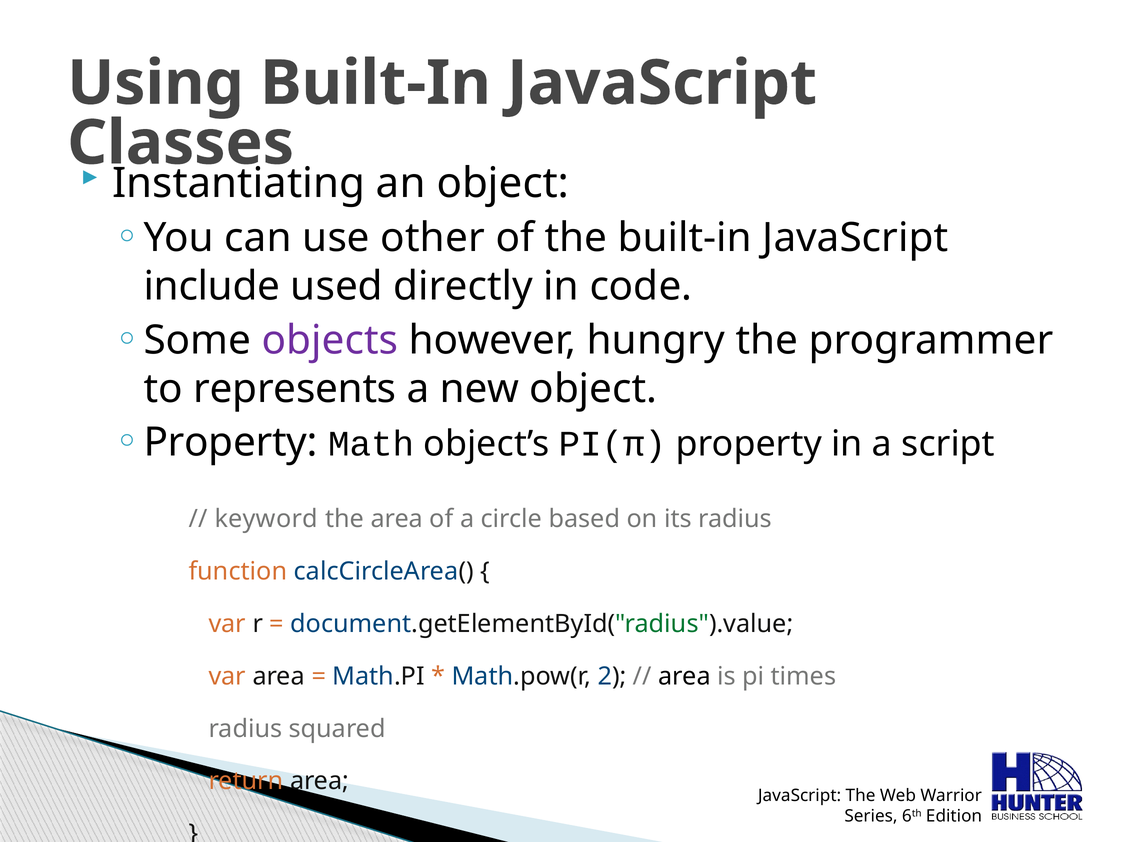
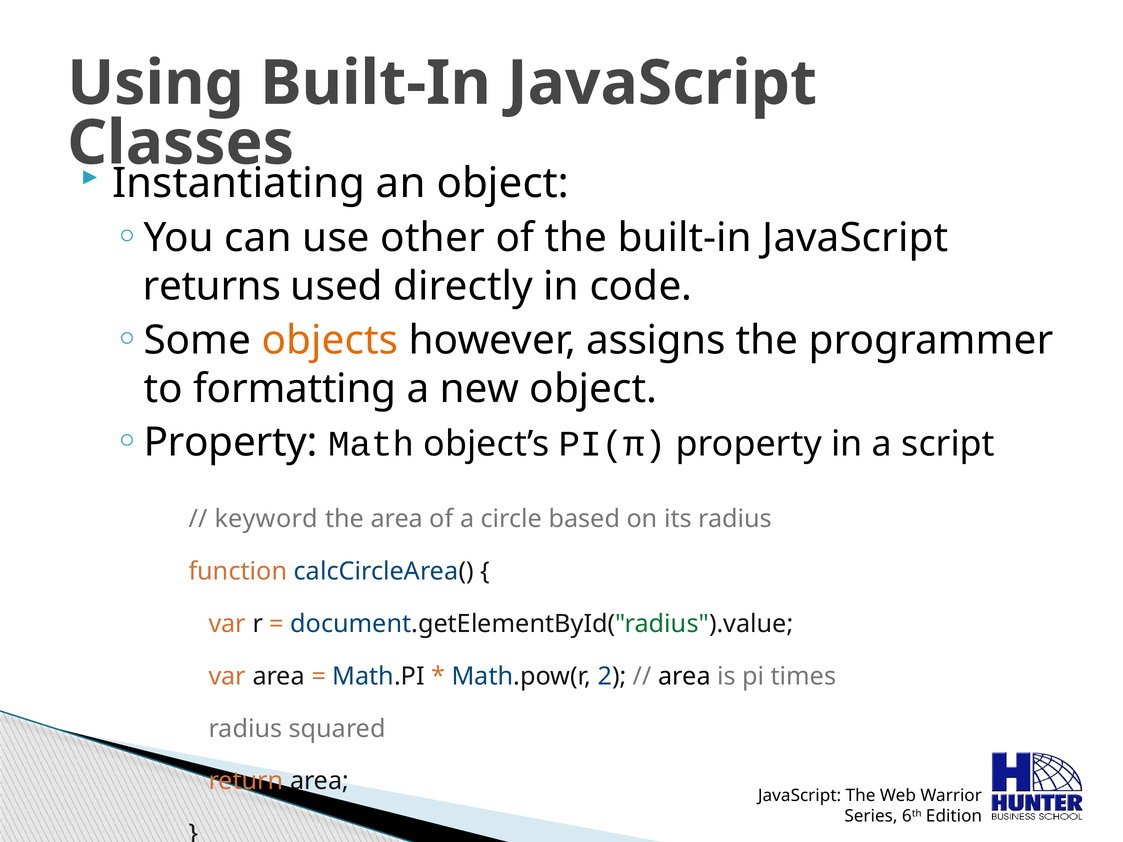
include: include -> returns
objects colour: purple -> orange
hungry: hungry -> assigns
represents: represents -> formatting
